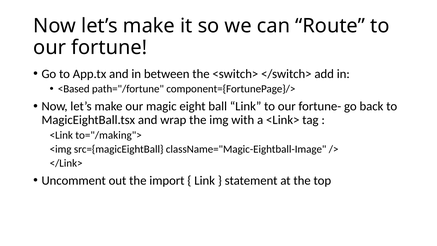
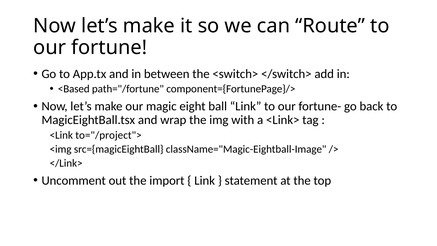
to="/making">: to="/making"> -> to="/project">
